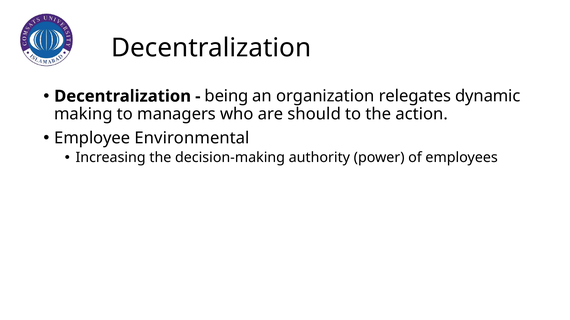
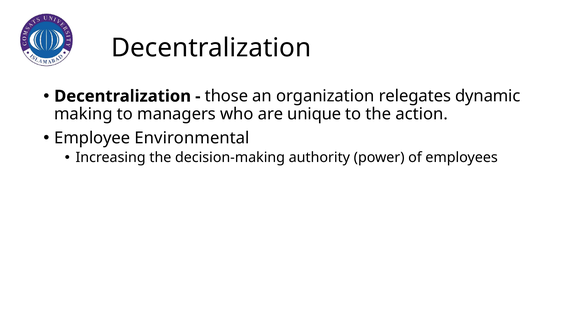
being: being -> those
should: should -> unique
